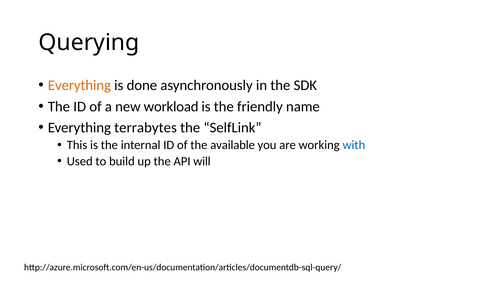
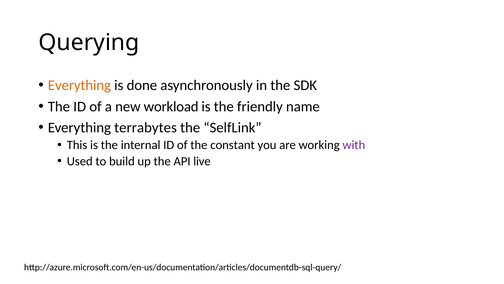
available: available -> constant
with colour: blue -> purple
will: will -> live
